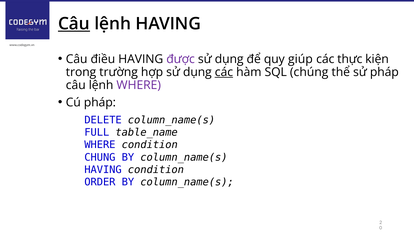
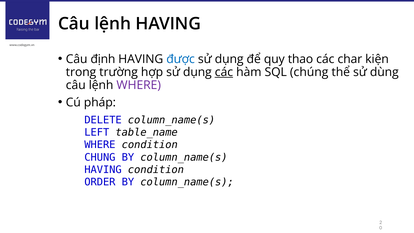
Câu at (74, 24) underline: present -> none
điều: điều -> định
được colour: purple -> blue
giúp: giúp -> thao
thực: thực -> char
sử pháp: pháp -> dùng
FULL: FULL -> LEFT
